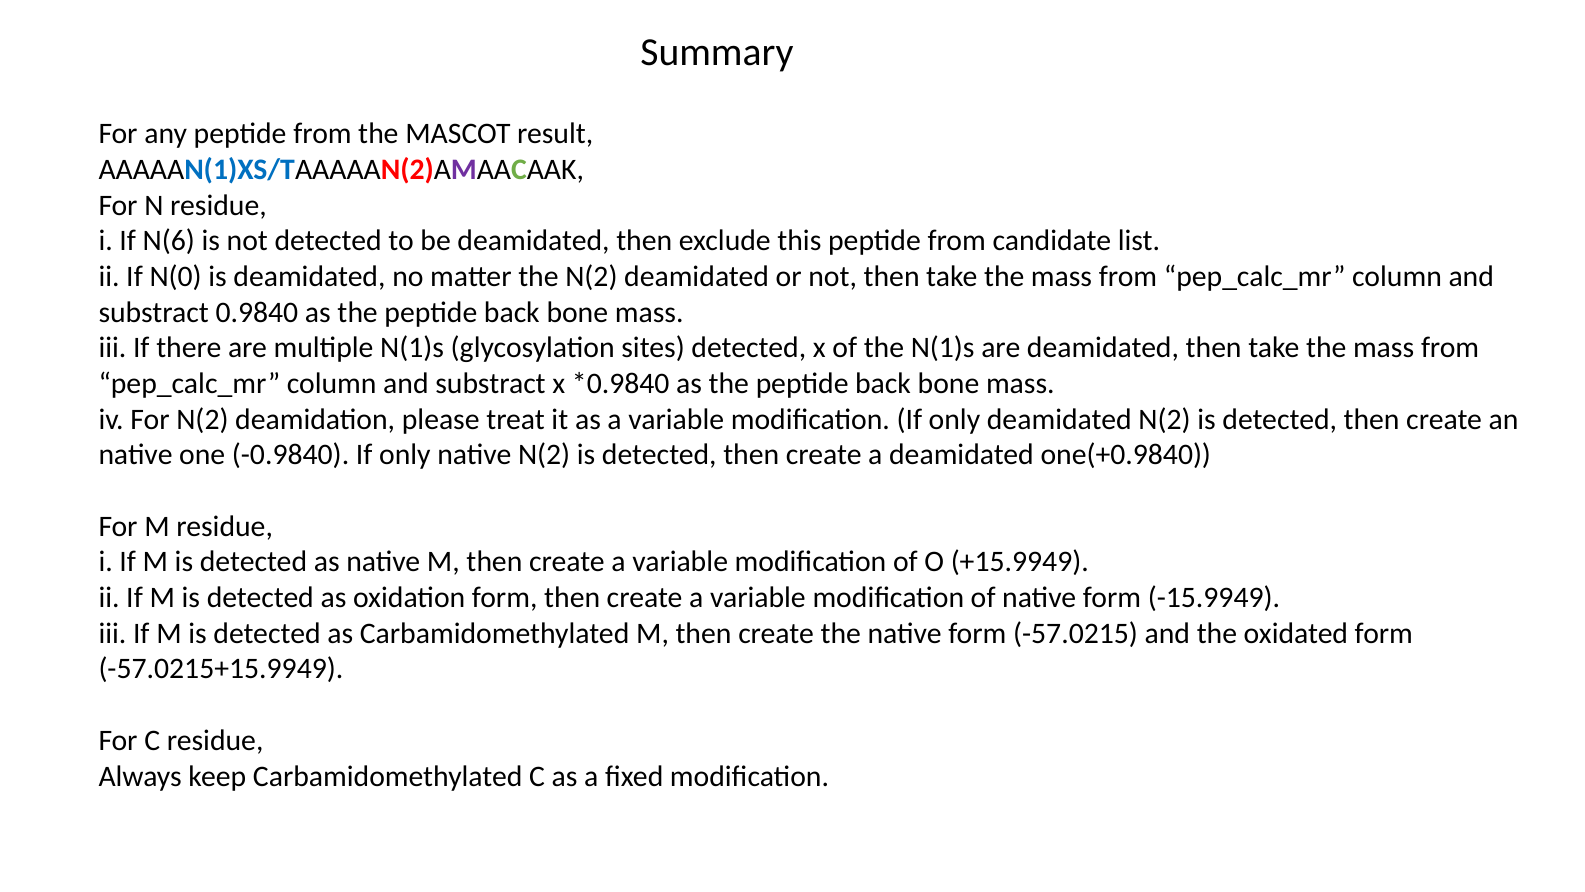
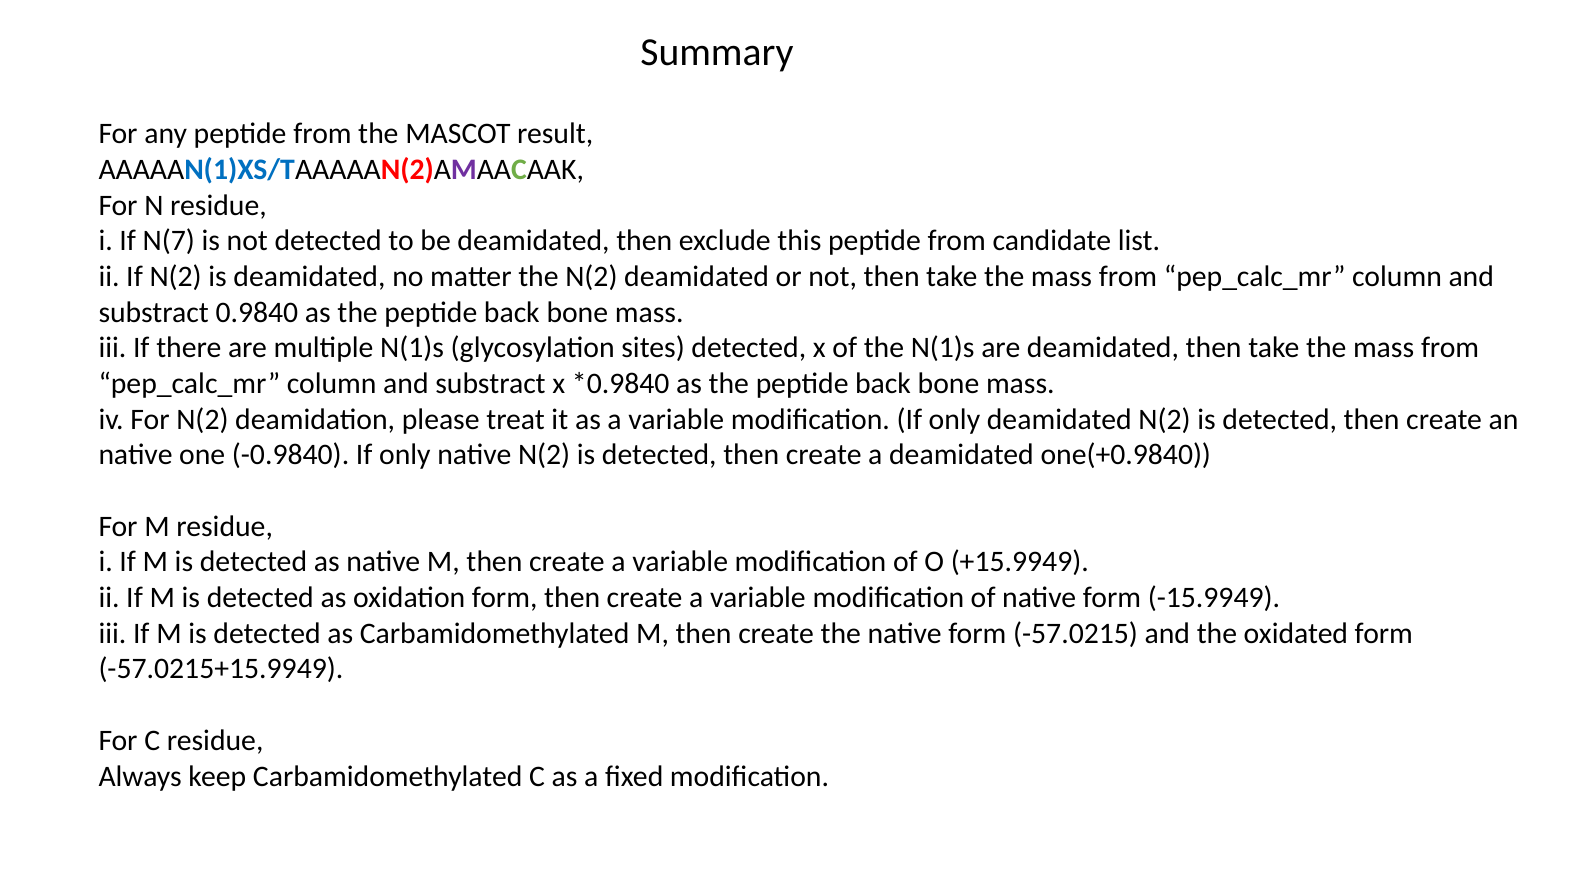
N(6: N(6 -> N(7
If N(0: N(0 -> N(2
